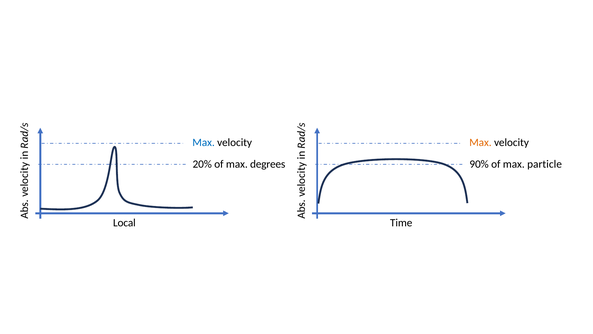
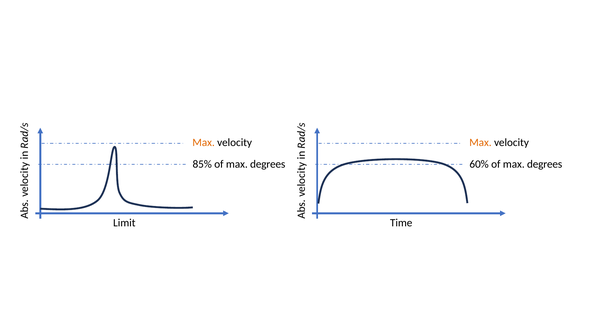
Max at (204, 142) colour: blue -> orange
20%: 20% -> 85%
90%: 90% -> 60%
particle at (545, 164): particle -> degrees
Local: Local -> Limit
